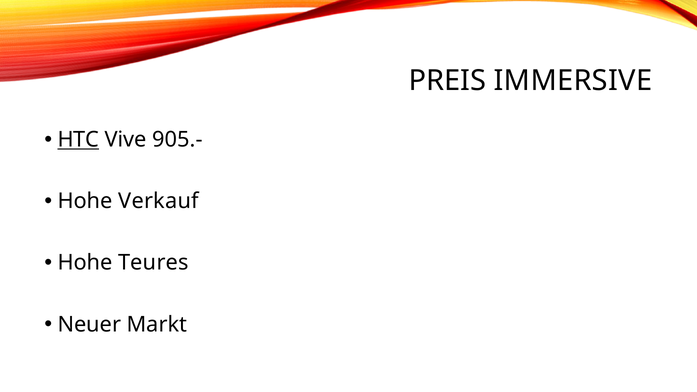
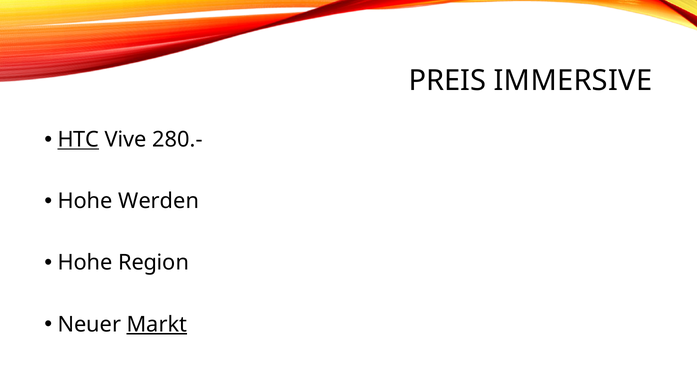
905.-: 905.- -> 280.-
Verkauf: Verkauf -> Werden
Teures: Teures -> Region
Markt underline: none -> present
